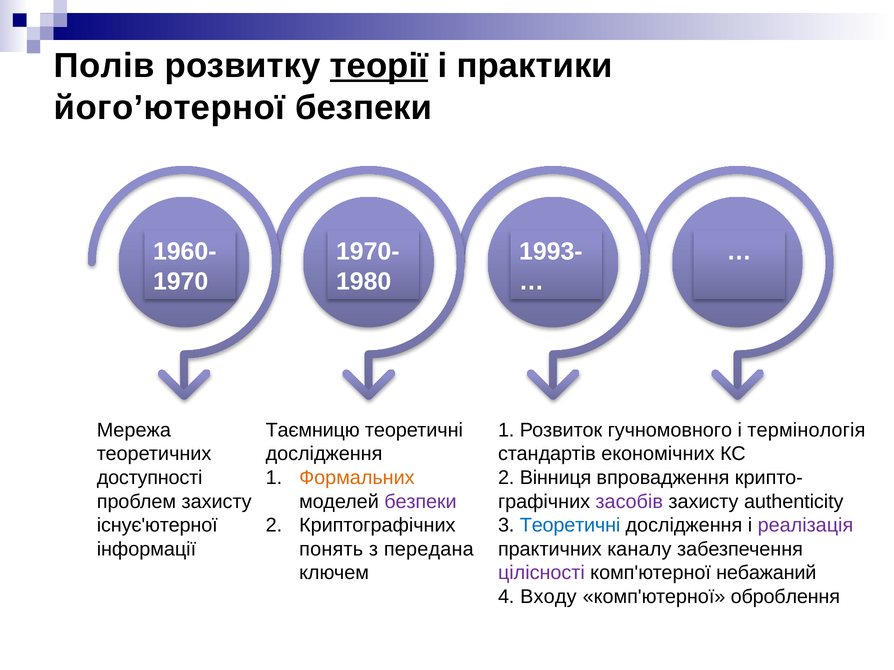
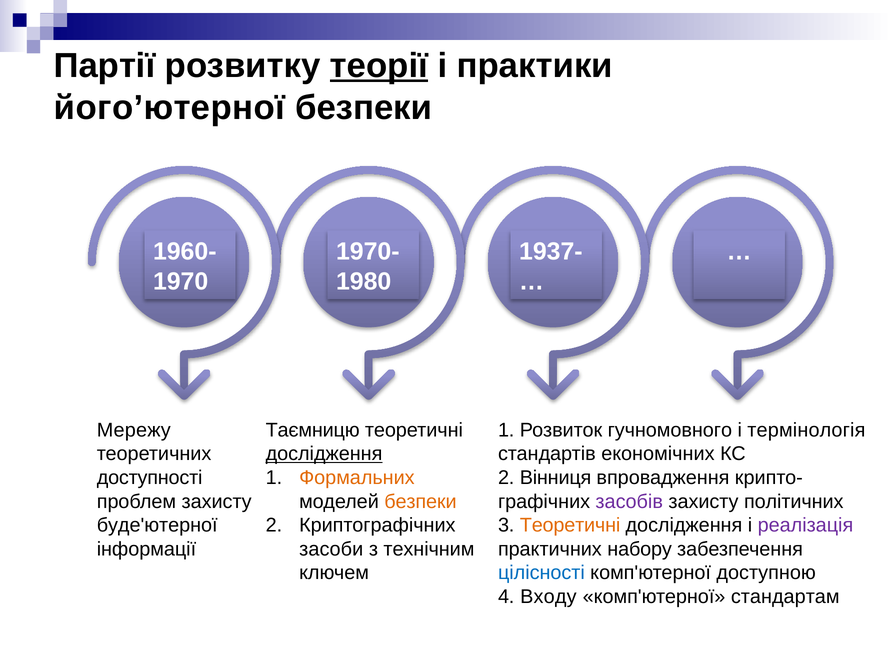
Полів: Полів -> Партії
1993-: 1993- -> 1937-
Мережа: Мережа -> Мережу
дослідження at (324, 454) underline: none -> present
authenticity: authenticity -> політичних
безпеки at (420, 502) colour: purple -> orange
існує'ютерної: існує'ютерної -> буде'ютерної
Теоретичні at (570, 526) colour: blue -> orange
понять: понять -> засоби
передана: передана -> технічним
каналу: каналу -> набору
цілісності colour: purple -> blue
небажаний: небажаний -> доступною
оброблення: оброблення -> стандартам
